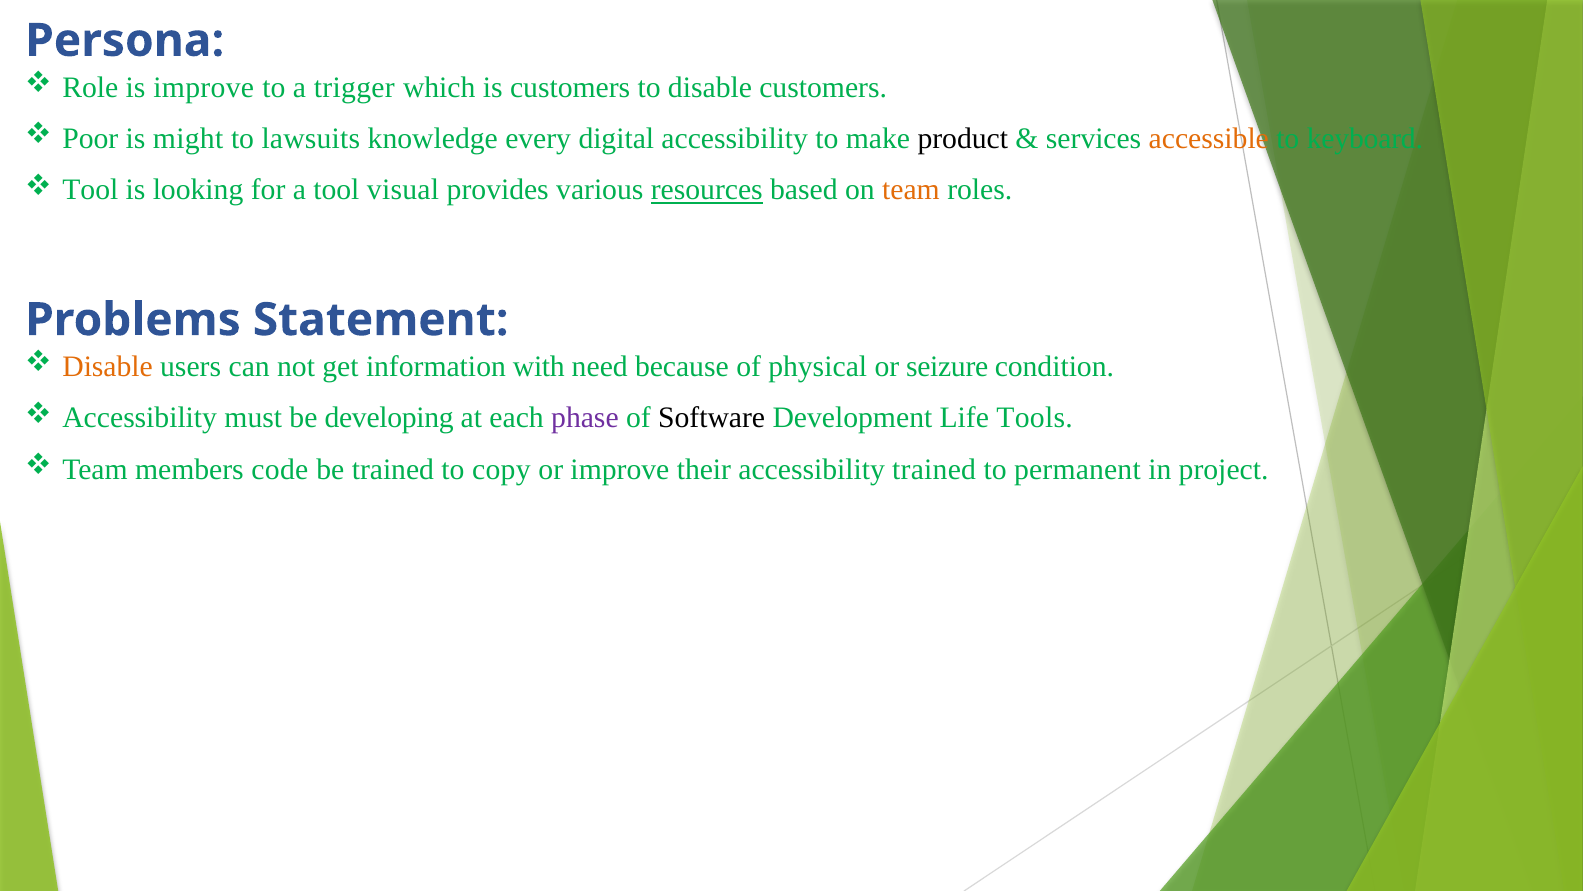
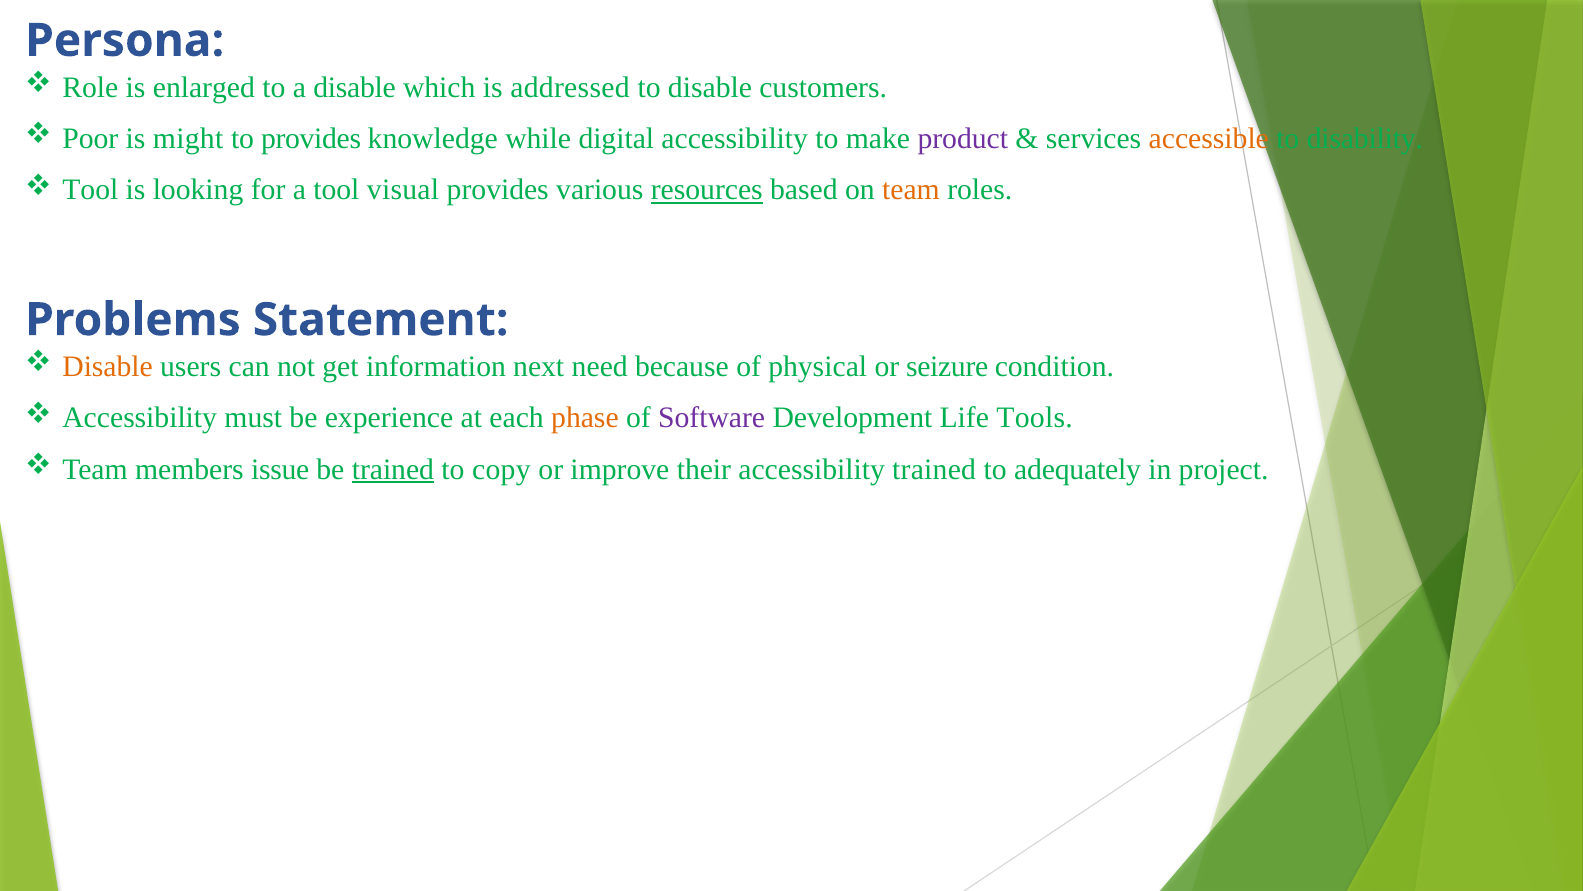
is improve: improve -> enlarged
a trigger: trigger -> disable
is customers: customers -> addressed
to lawsuits: lawsuits -> provides
every: every -> while
product colour: black -> purple
keyboard: keyboard -> disability
with: with -> next
developing: developing -> experience
phase colour: purple -> orange
Software colour: black -> purple
code: code -> issue
trained at (393, 469) underline: none -> present
permanent: permanent -> adequately
